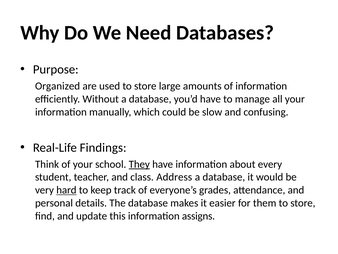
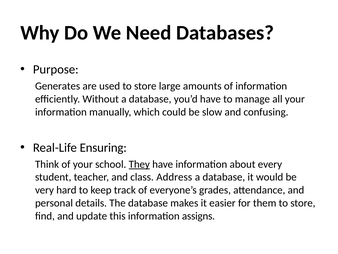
Organized: Organized -> Generates
Findings: Findings -> Ensuring
hard underline: present -> none
